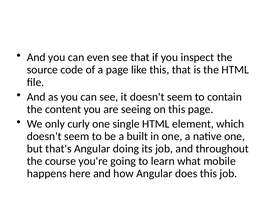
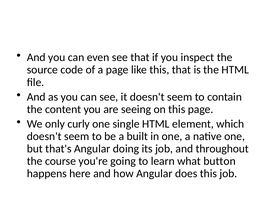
mobile: mobile -> button
